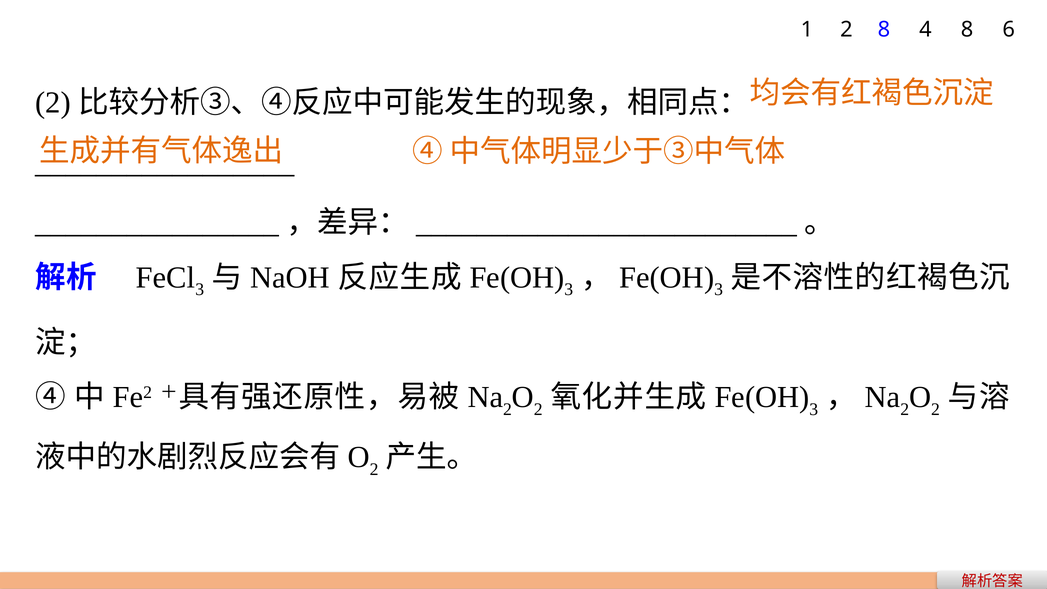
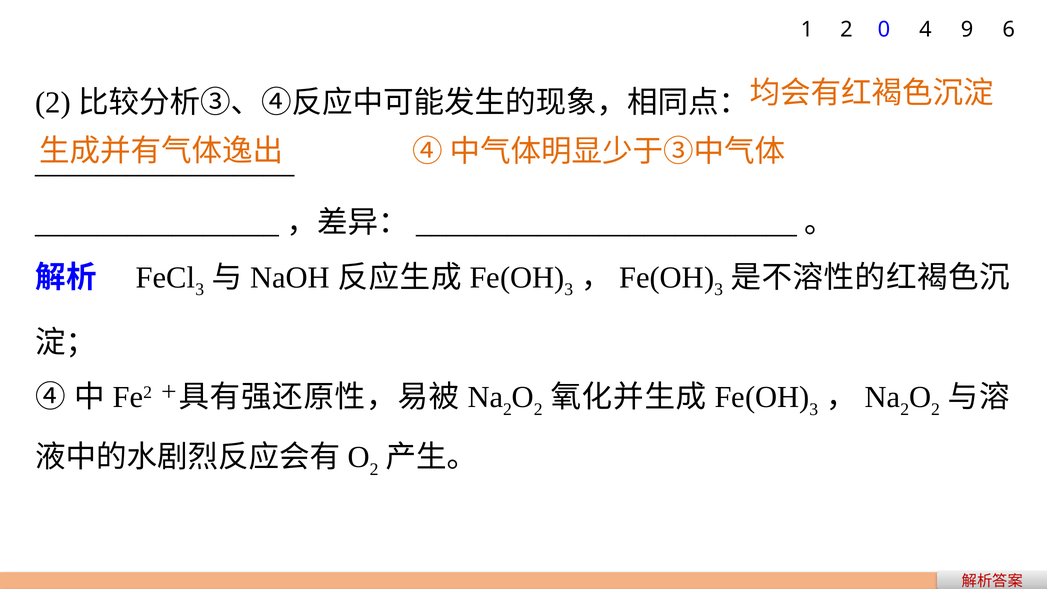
2 8: 8 -> 0
4 8: 8 -> 9
